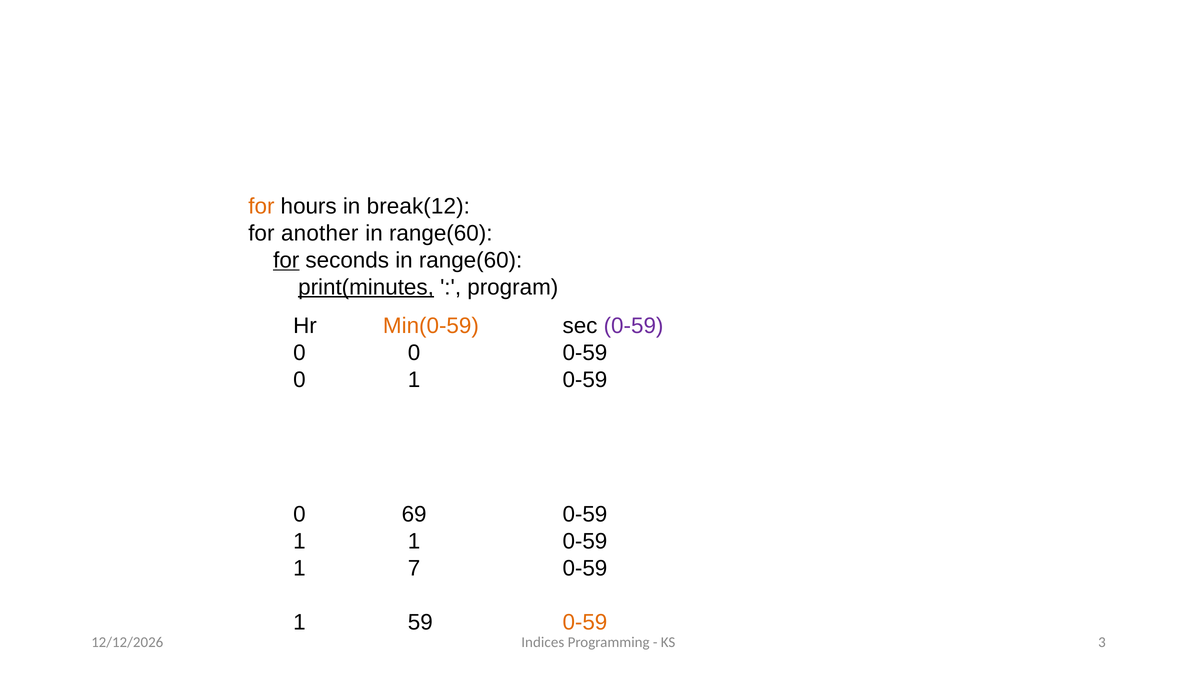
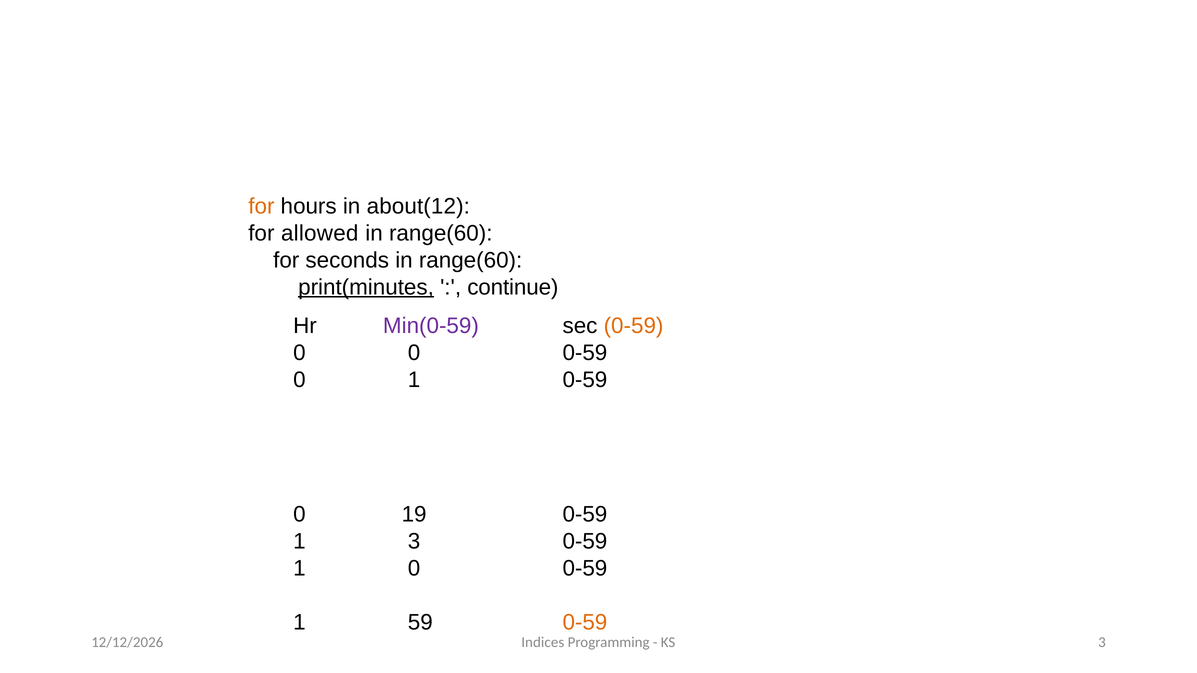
break(12: break(12 -> about(12
another: another -> allowed
for at (286, 260) underline: present -> none
program: program -> continue
Min(0-59 colour: orange -> purple
0-59 at (634, 326) colour: purple -> orange
69: 69 -> 19
1 1: 1 -> 3
1 7: 7 -> 0
